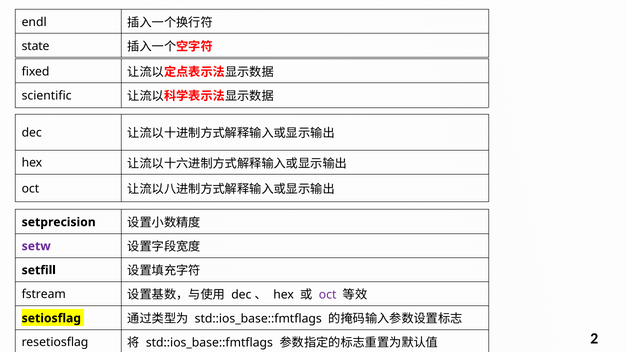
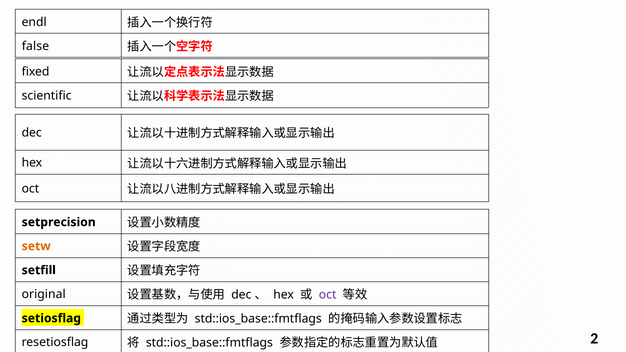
state: state -> false
setw colour: purple -> orange
fstream: fstream -> original
